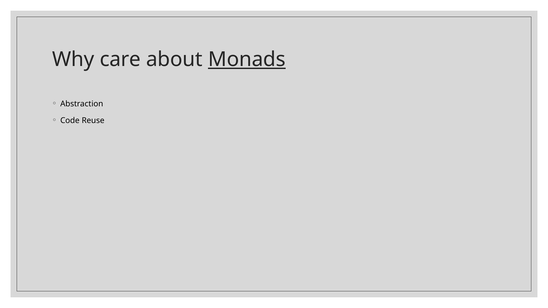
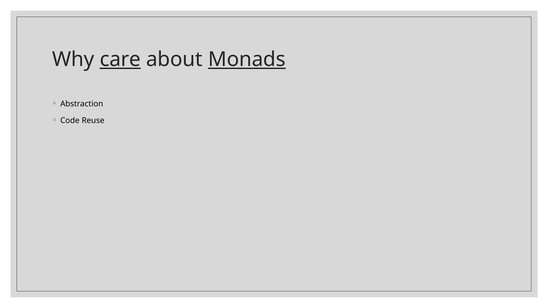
care underline: none -> present
